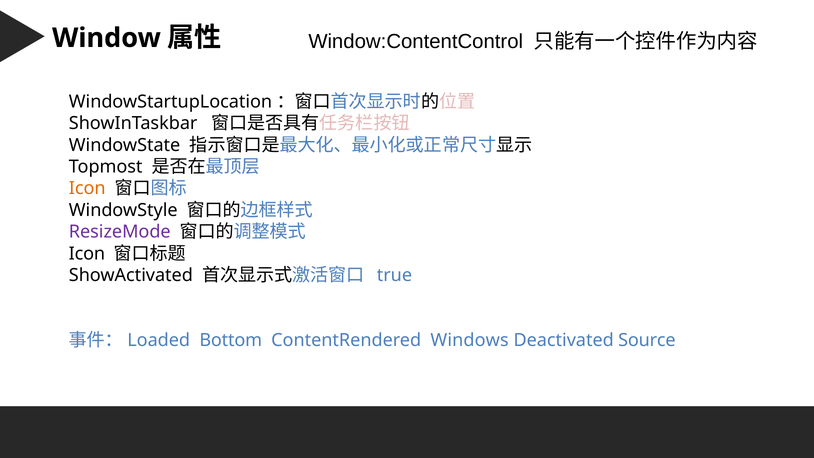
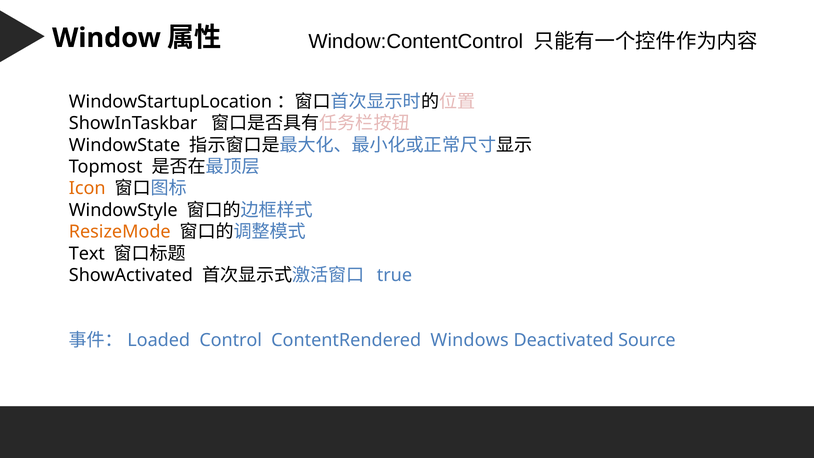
ResizeMode colour: purple -> orange
Icon at (87, 253): Icon -> Text
Bottom: Bottom -> Control
